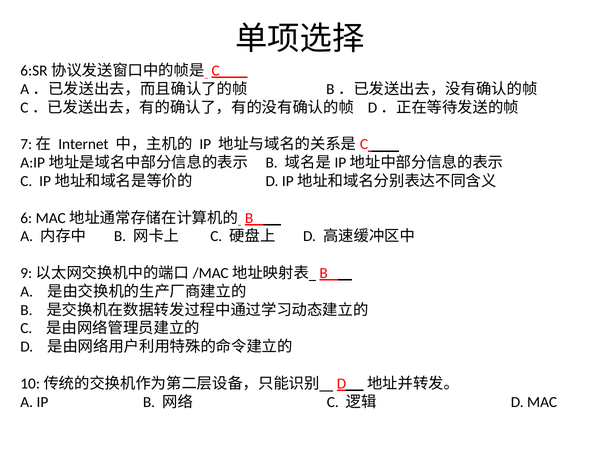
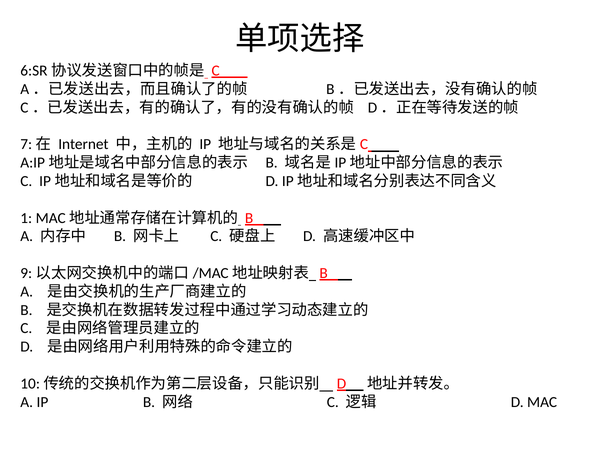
6: 6 -> 1
